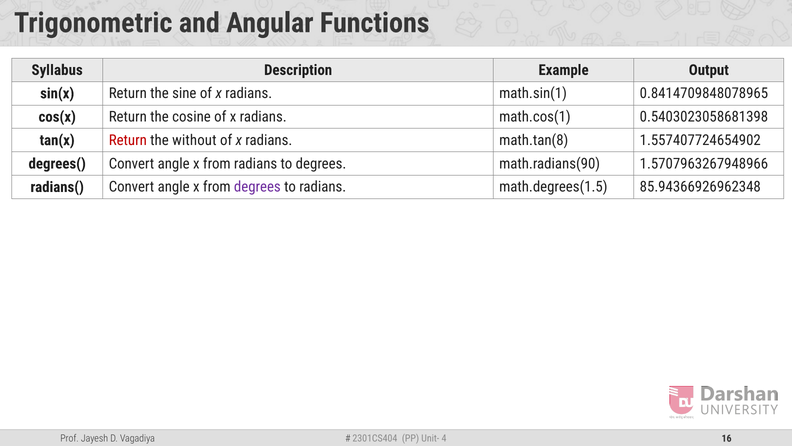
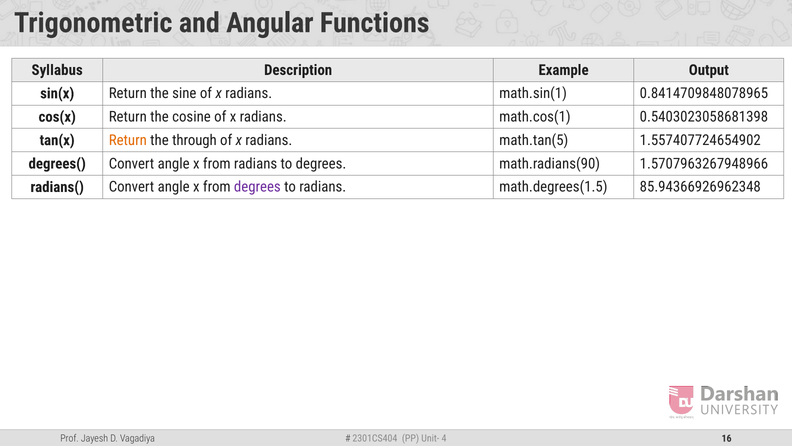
Return at (128, 140) colour: red -> orange
without: without -> through
math.tan(8: math.tan(8 -> math.tan(5
